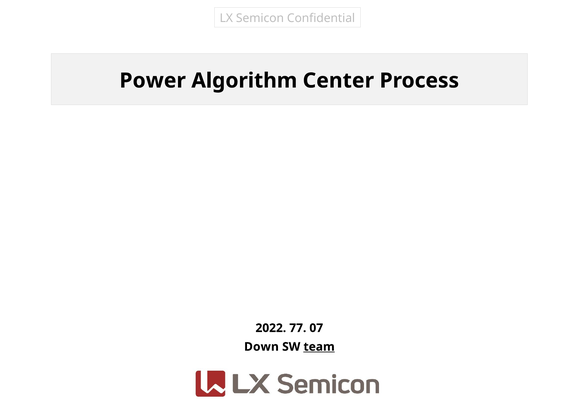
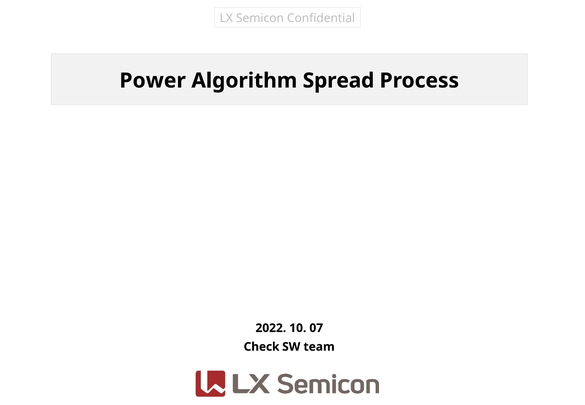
Center: Center -> Spread
77: 77 -> 10
Down: Down -> Check
team underline: present -> none
